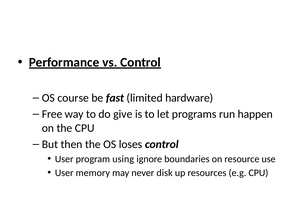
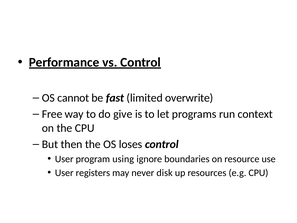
course: course -> cannot
hardware: hardware -> overwrite
happen: happen -> context
memory: memory -> registers
